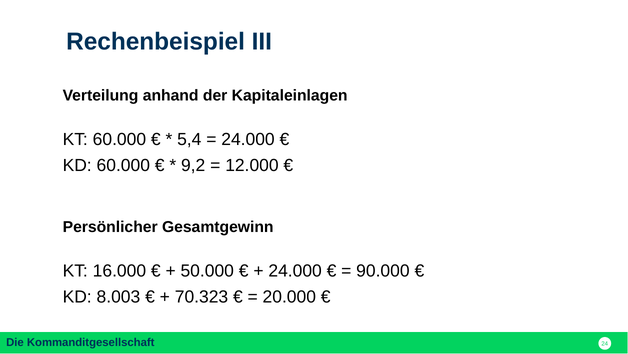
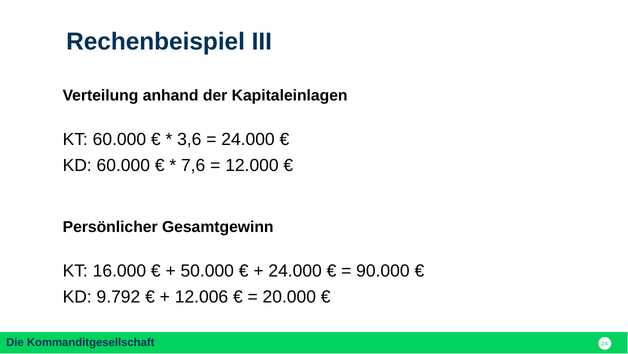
5,4: 5,4 -> 3,6
9,2: 9,2 -> 7,6
8.003: 8.003 -> 9.792
70.323: 70.323 -> 12.006
